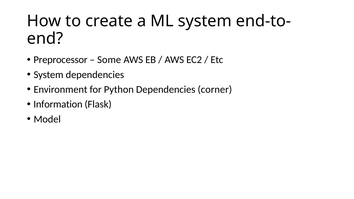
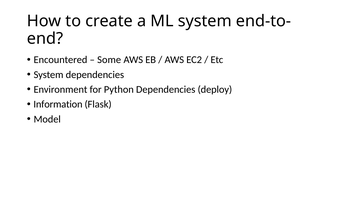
Preprocessor: Preprocessor -> Encountered
corner: corner -> deploy
